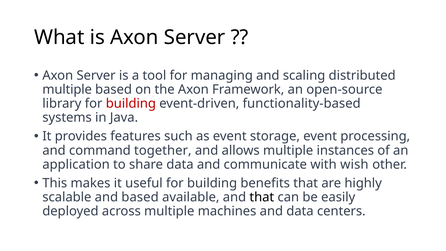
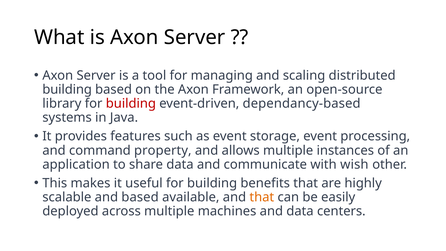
multiple at (67, 89): multiple -> building
functionality-based: functionality-based -> dependancy-based
together: together -> property
that at (262, 197) colour: black -> orange
